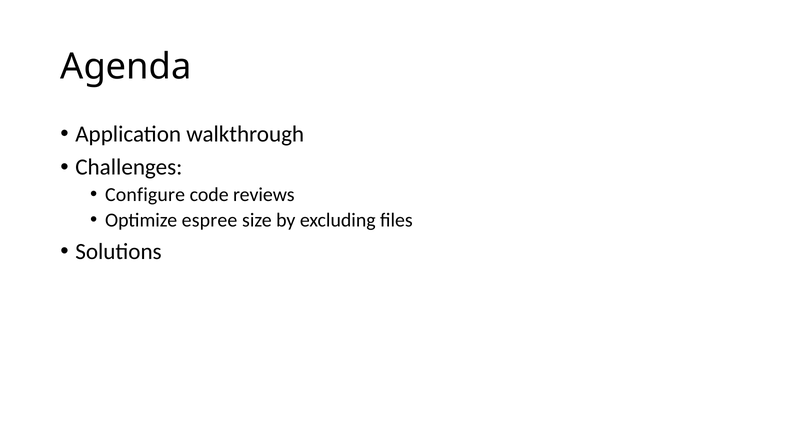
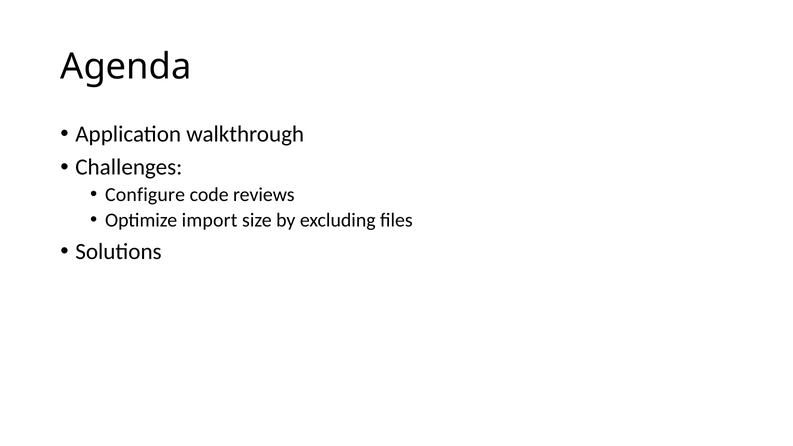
espree: espree -> import
